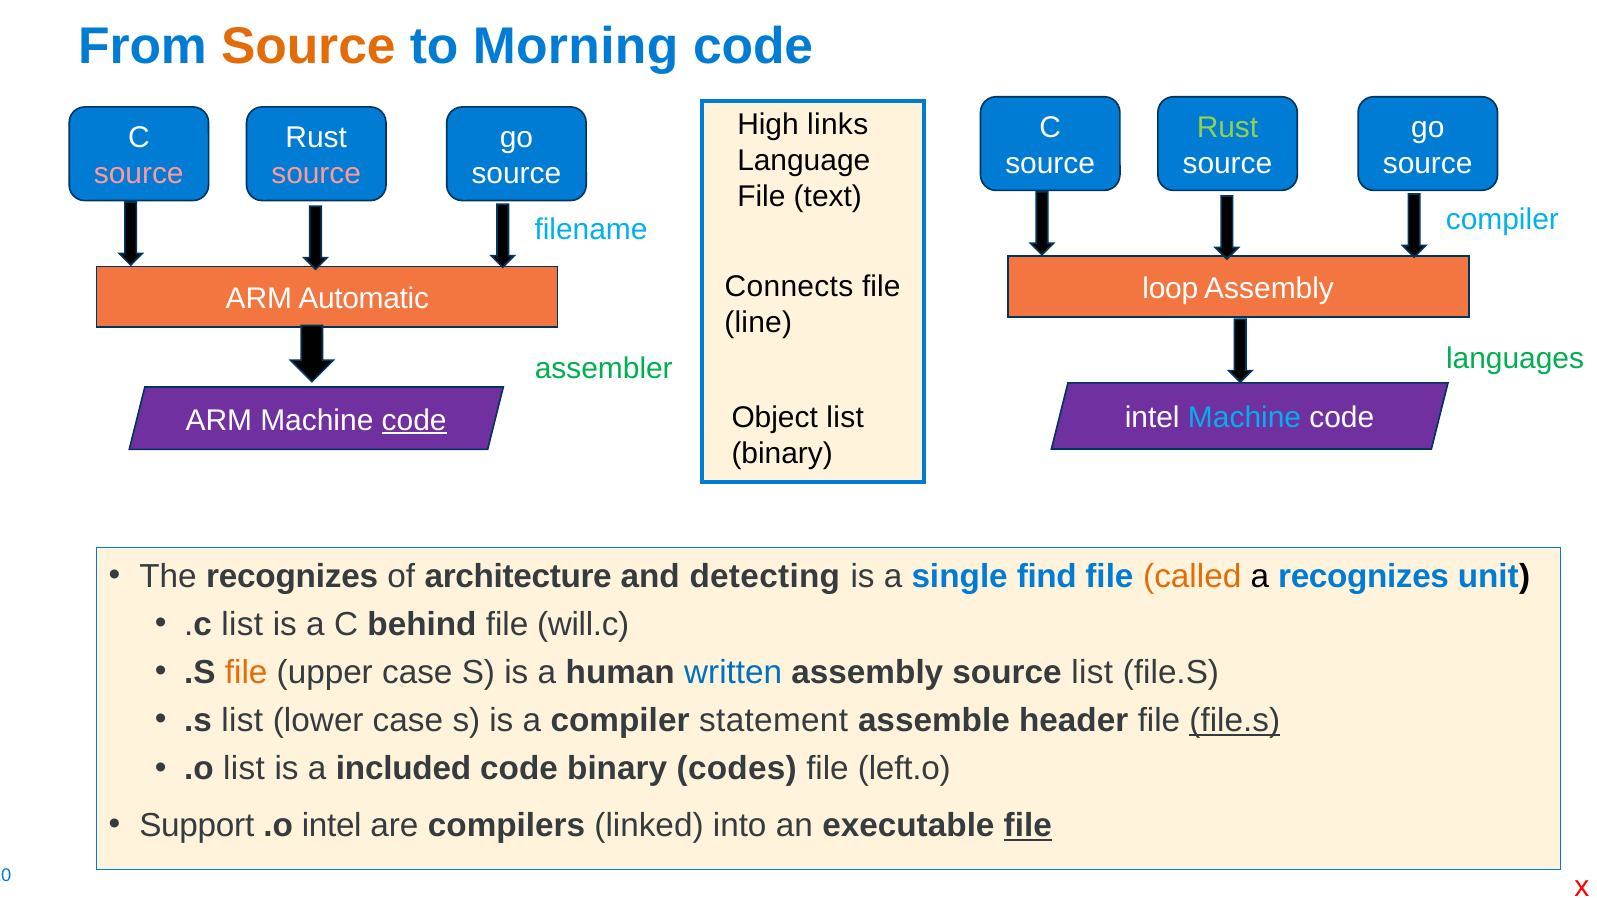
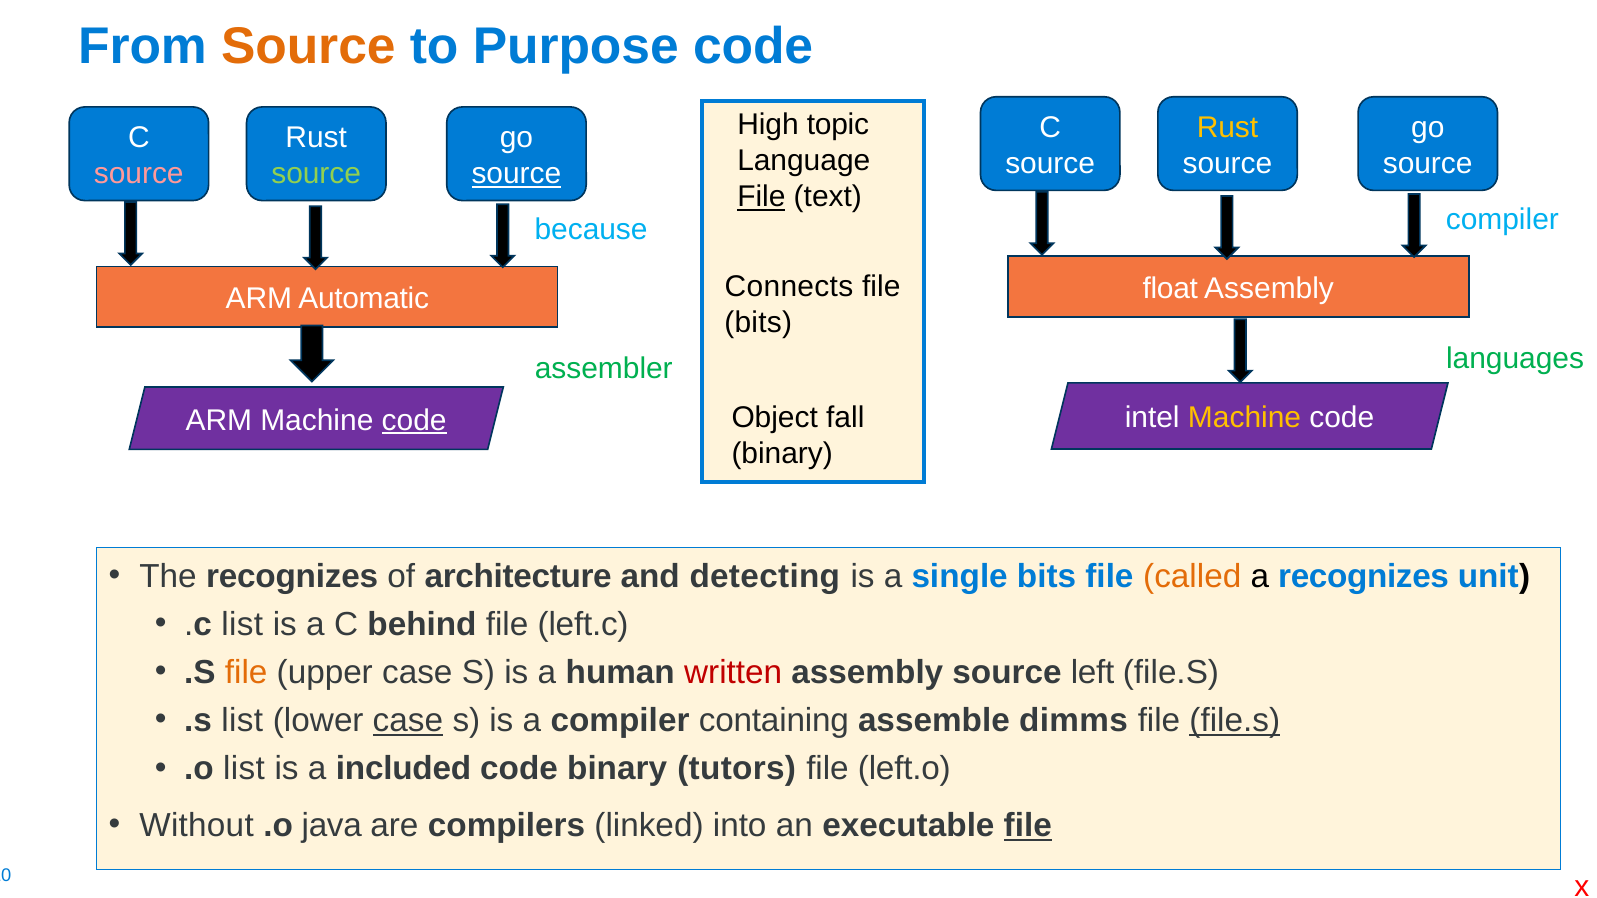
Morning: Morning -> Purpose
links: links -> topic
Rust at (1228, 128) colour: light green -> yellow
source at (316, 174) colour: pink -> light green
source at (516, 174) underline: none -> present
File at (761, 197) underline: none -> present
filename: filename -> because
loop: loop -> float
line at (758, 323): line -> bits
Object list: list -> fall
Machine at (1245, 418) colour: light blue -> yellow
single find: find -> bits
will.c: will.c -> left.c
written colour: blue -> red
source list: list -> left
case at (408, 721) underline: none -> present
statement: statement -> containing
header: header -> dimms
codes: codes -> tutors
Support: Support -> Without
.o intel: intel -> java
